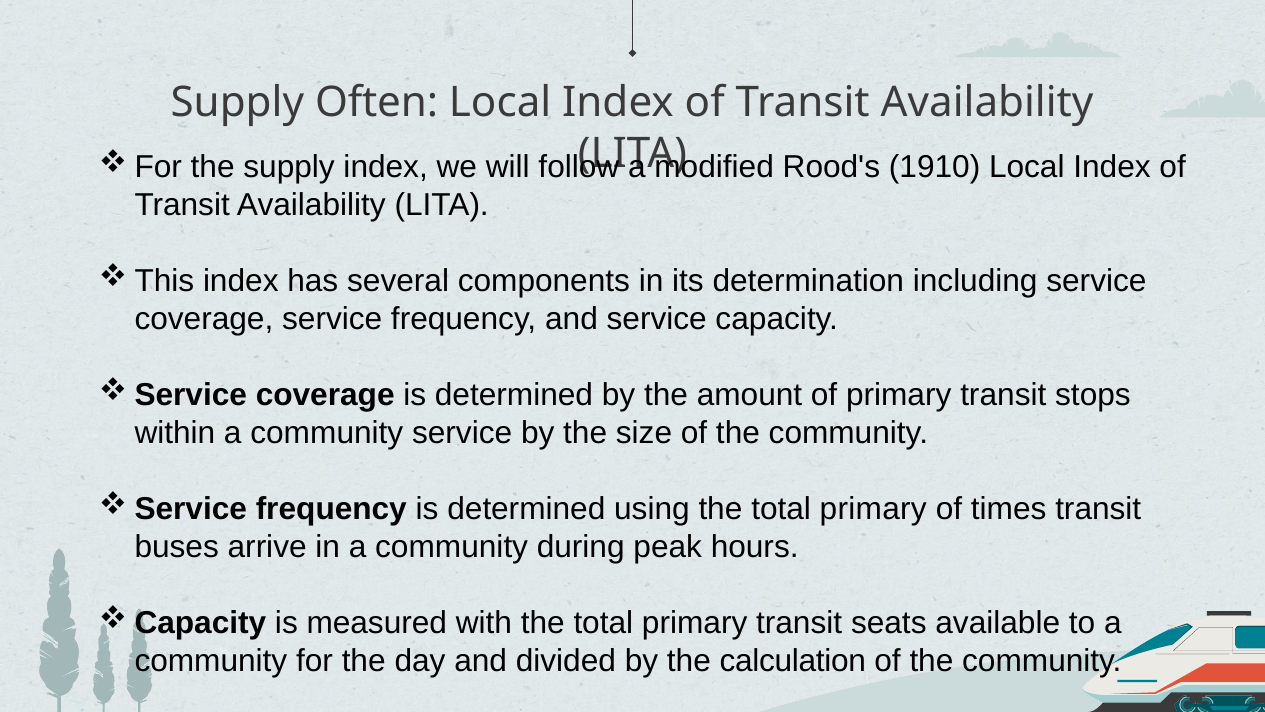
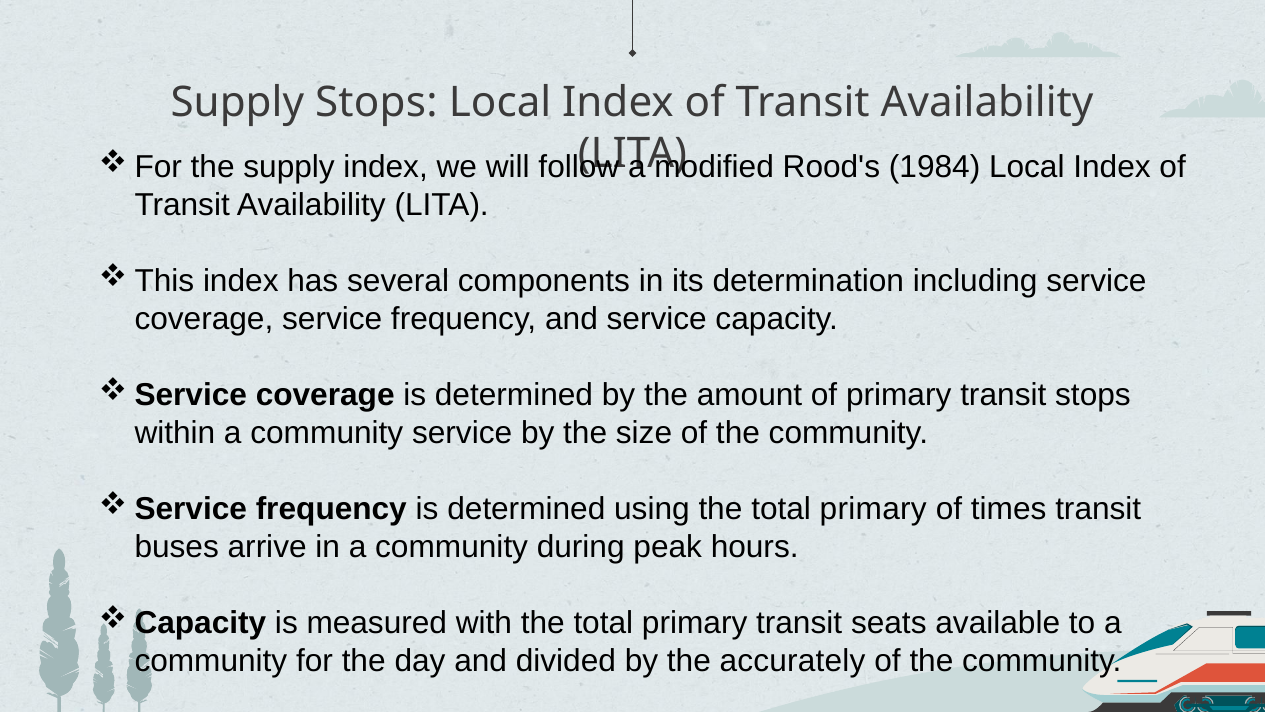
Supply Often: Often -> Stops
1910: 1910 -> 1984
calculation: calculation -> accurately
